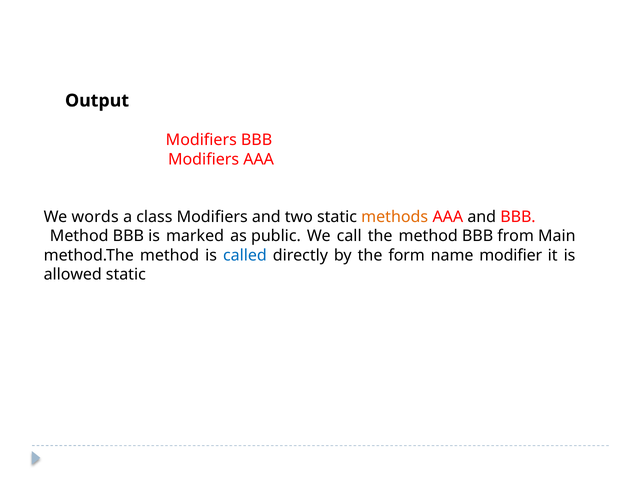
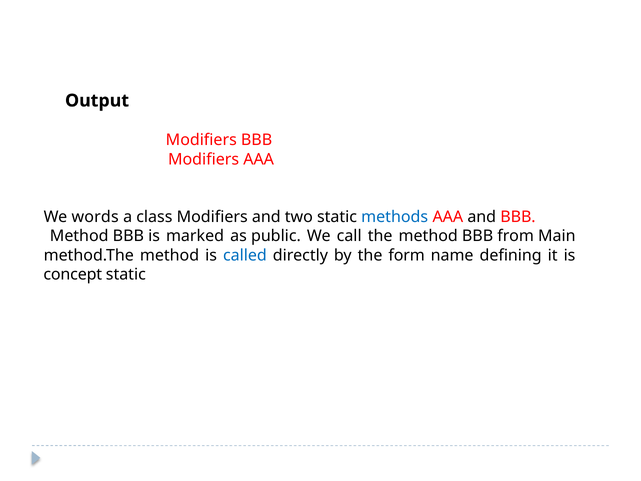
methods colour: orange -> blue
modifier: modifier -> defining
allowed: allowed -> concept
